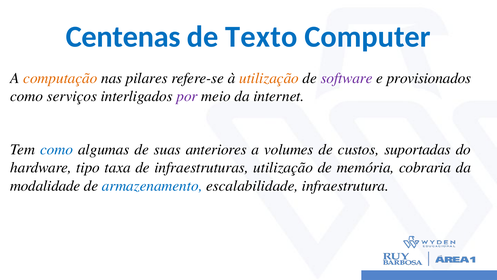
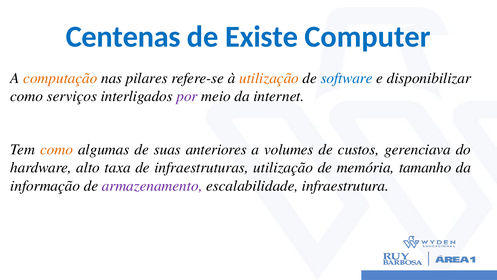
Texto: Texto -> Existe
software colour: purple -> blue
provisionados: provisionados -> disponibilizar
como at (57, 149) colour: blue -> orange
suportadas: suportadas -> gerenciava
tipo: tipo -> alto
cobraria: cobraria -> tamanho
modalidade: modalidade -> informação
armazenamento colour: blue -> purple
